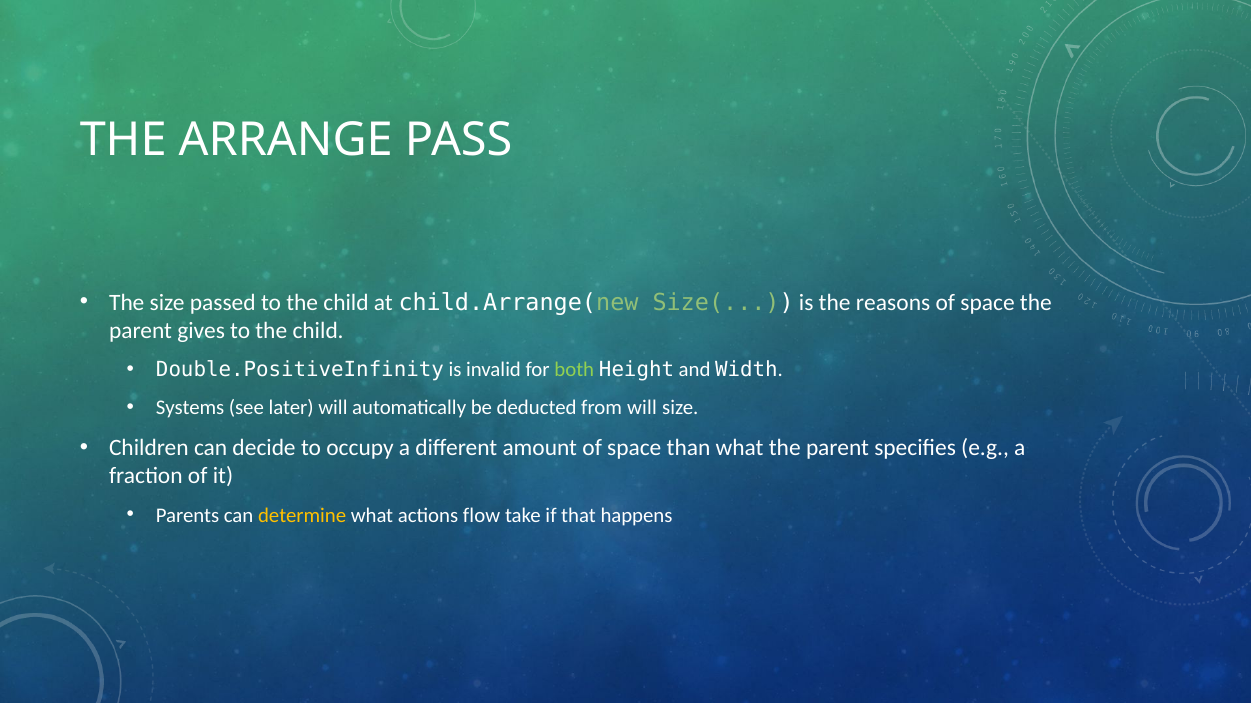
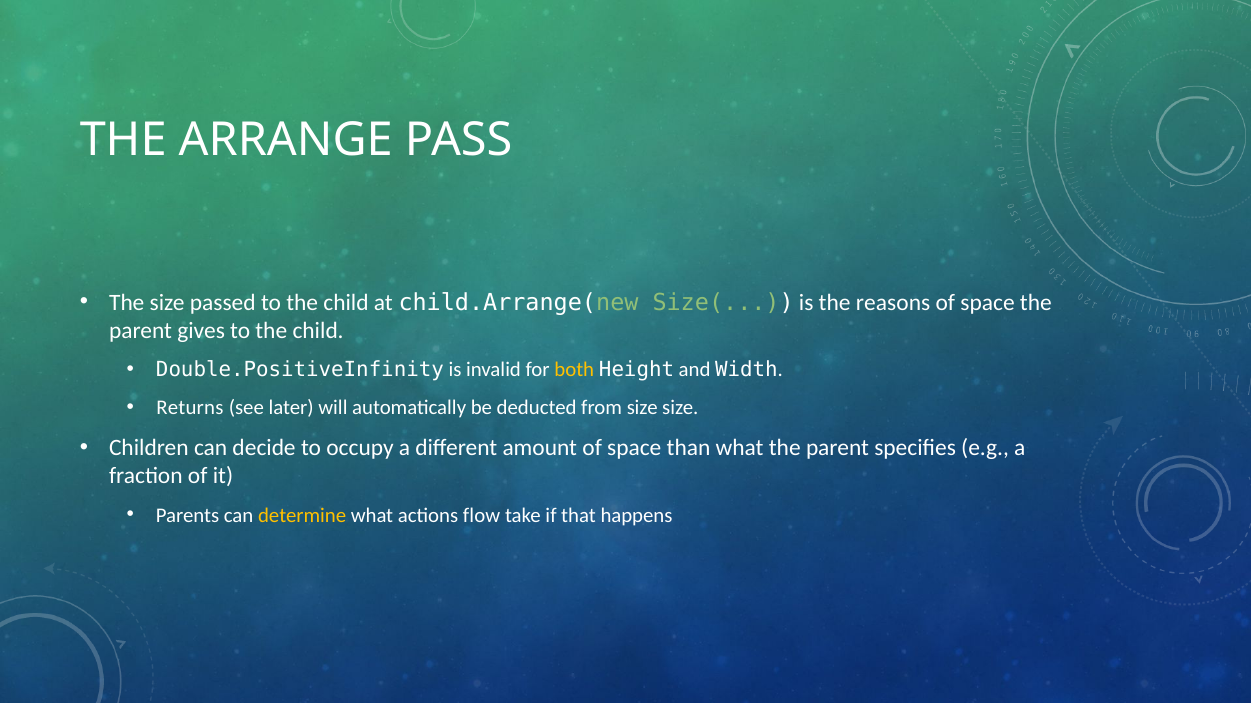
both colour: light green -> yellow
Systems: Systems -> Returns
from will: will -> size
